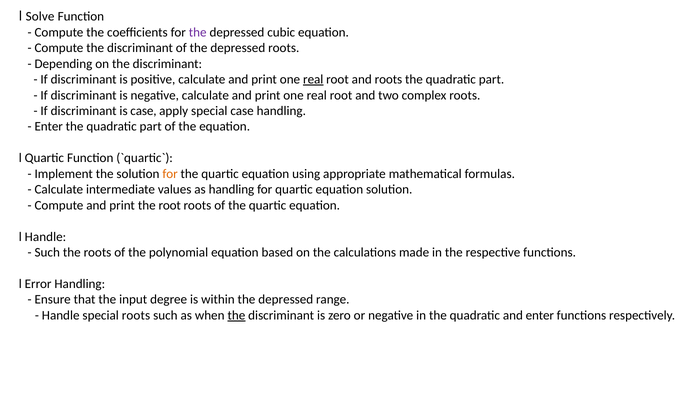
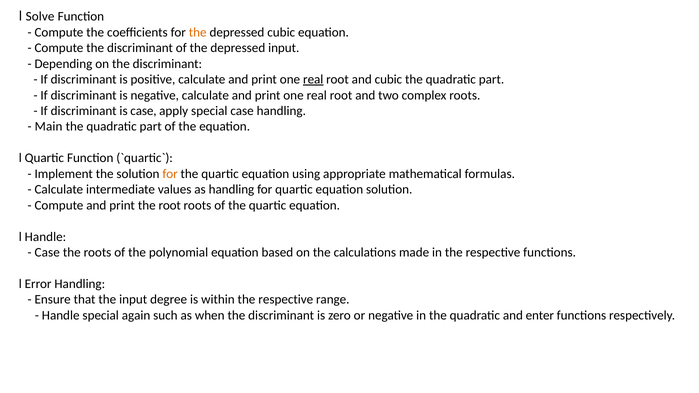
the at (198, 32) colour: purple -> orange
depressed roots: roots -> input
and roots: roots -> cubic
Enter at (49, 127): Enter -> Main
Such at (47, 253): Such -> Case
within the depressed: depressed -> respective
special roots: roots -> again
the at (236, 315) underline: present -> none
